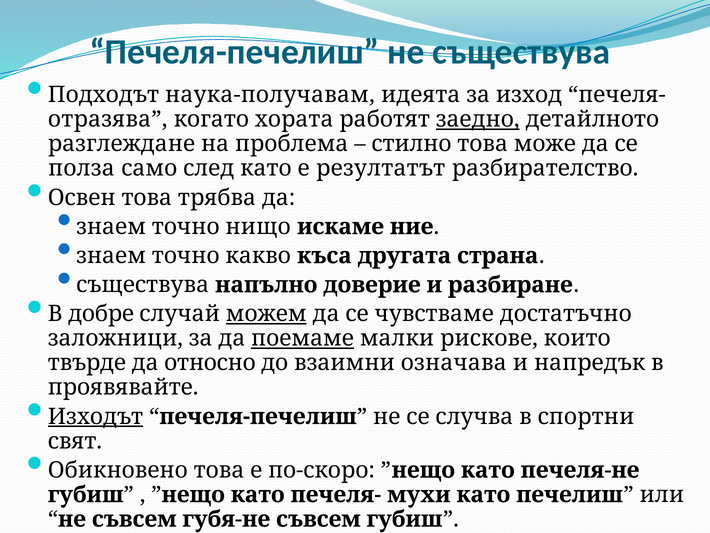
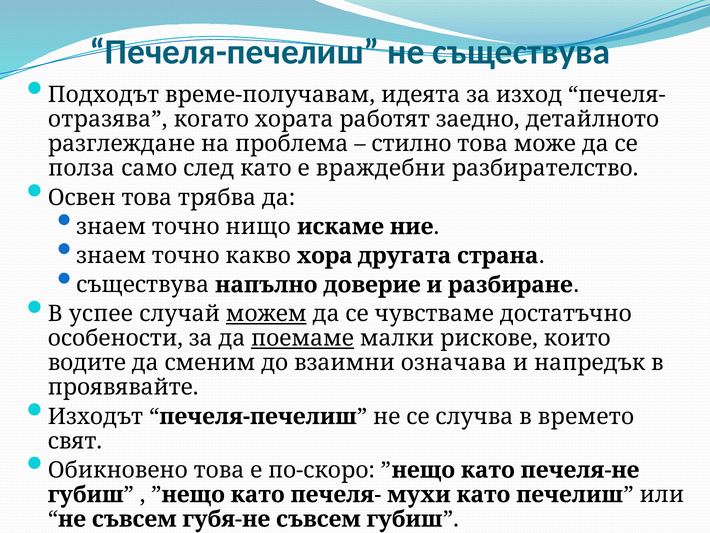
наука-получавам: наука-получавам -> време-получавам
заедно underline: present -> none
резултатът: резултатът -> враждебни
къса: къса -> хора
добре: добре -> успее
заложници: заложници -> особености
твърде: твърде -> водите
относно: относно -> сменим
Изходът underline: present -> none
спортни: спортни -> времето
